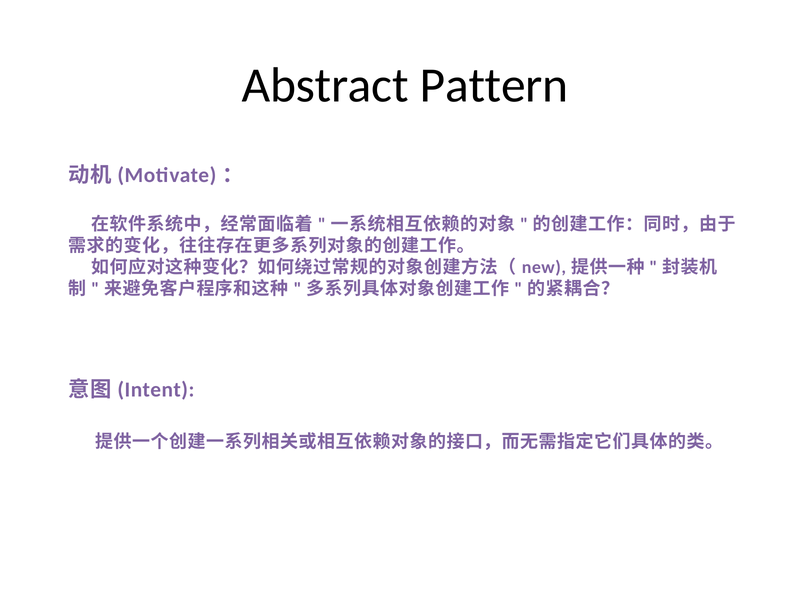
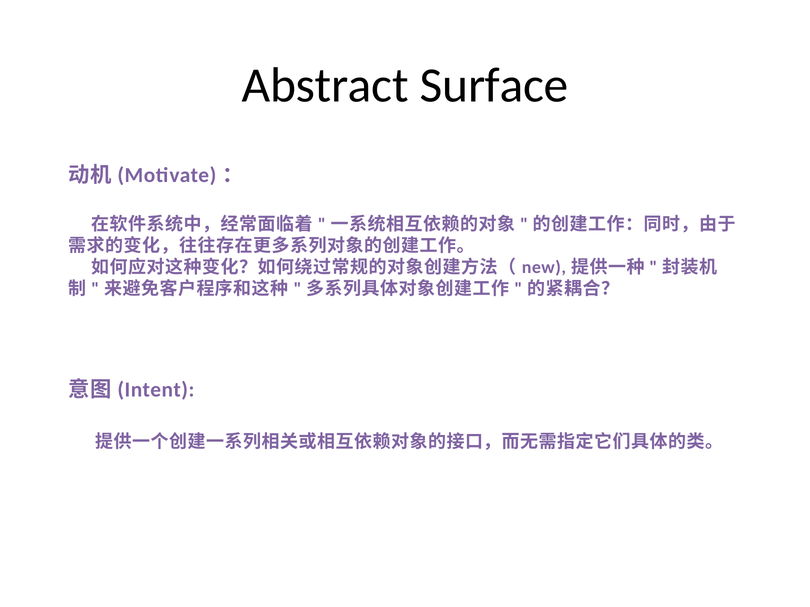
Pattern: Pattern -> Surface
